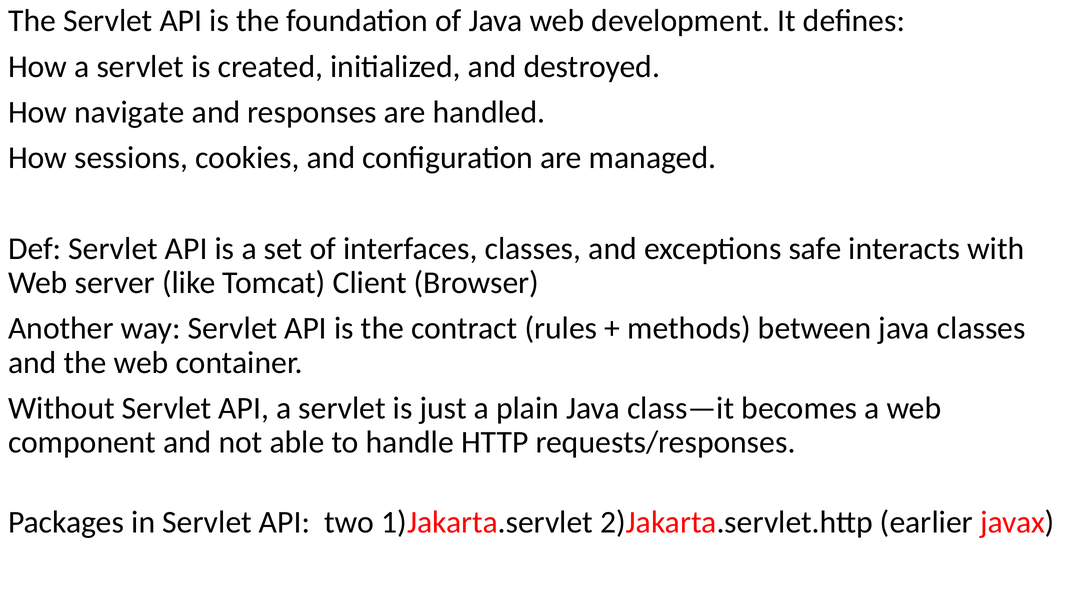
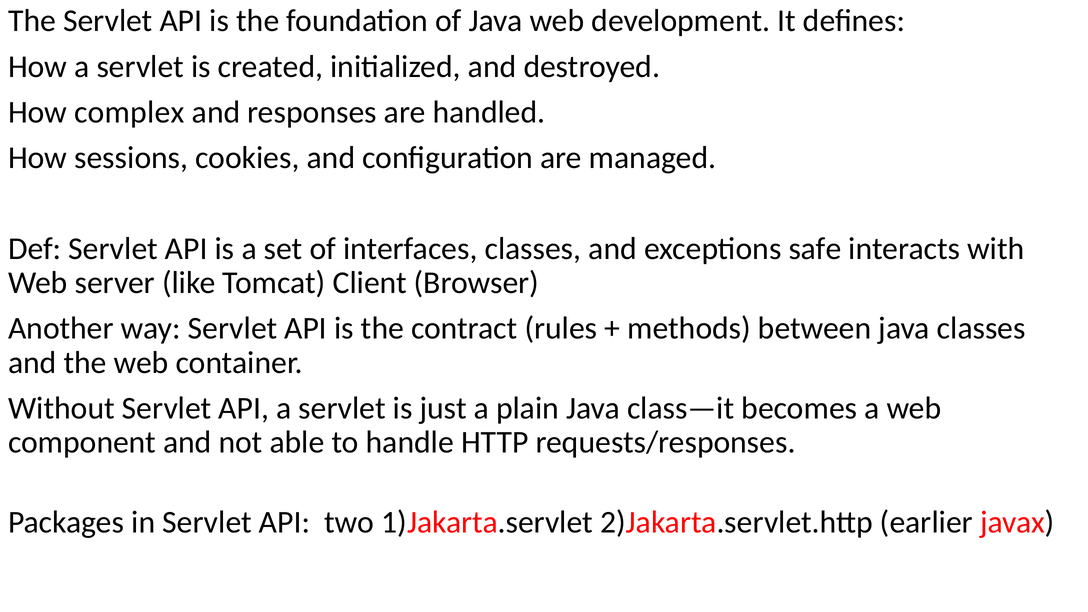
navigate: navigate -> complex
